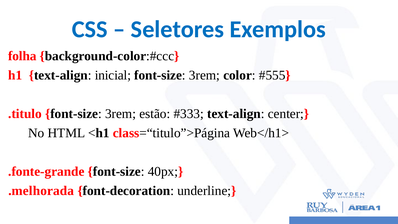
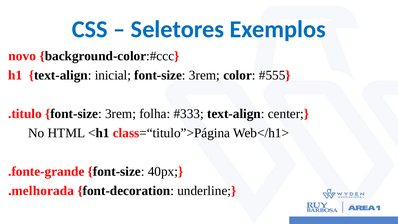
folha: folha -> novo
estão: estão -> folha
